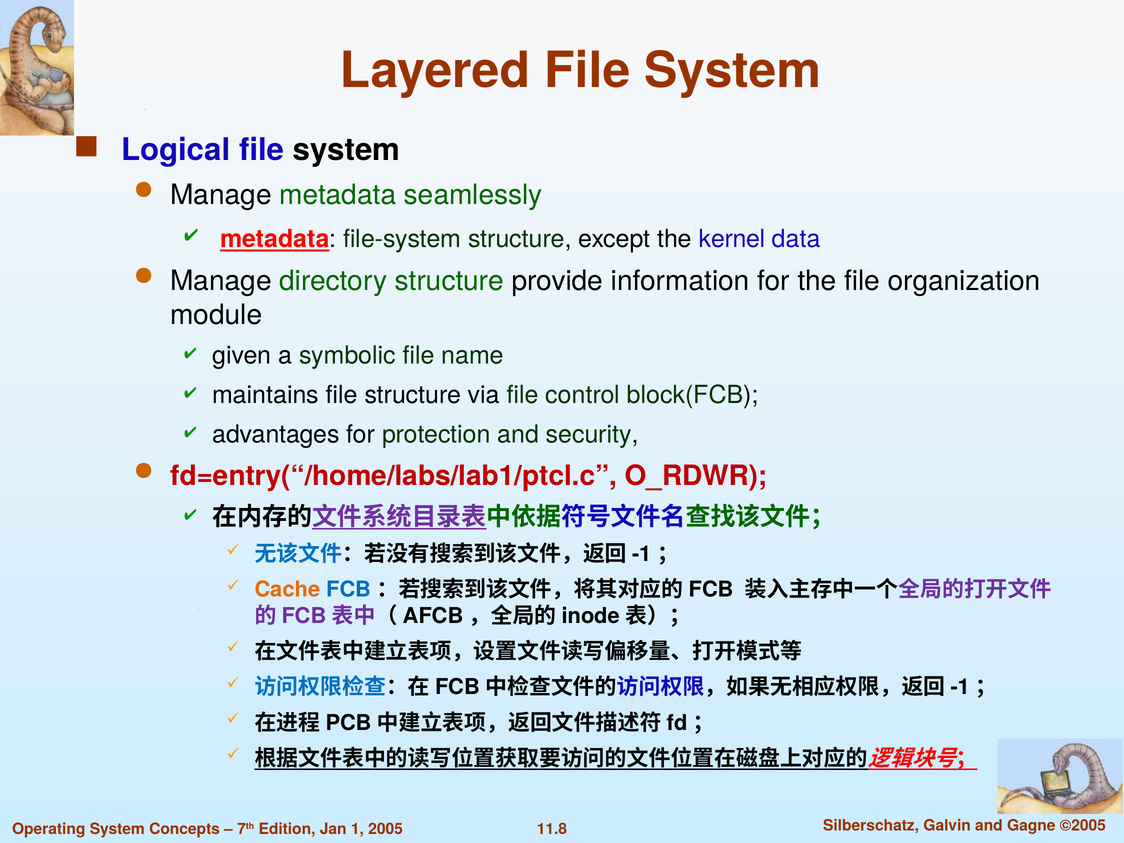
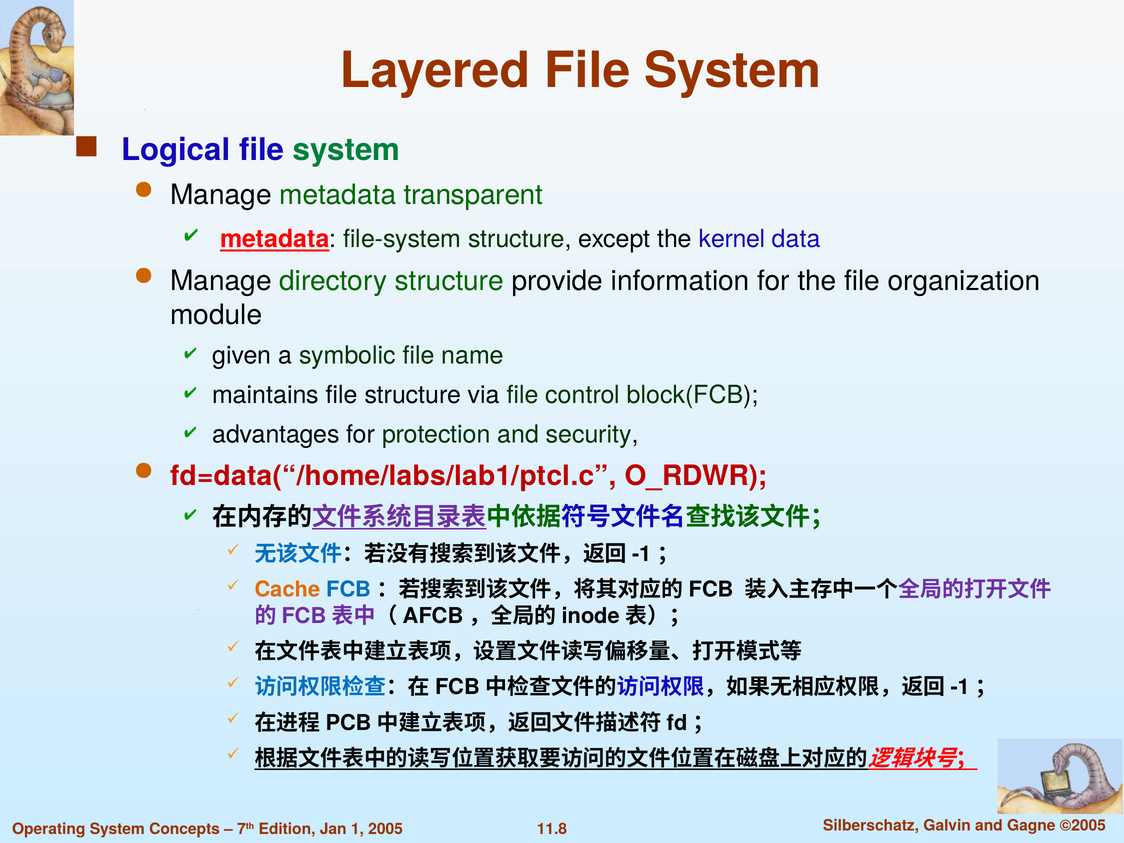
system at (346, 150) colour: black -> green
seamlessly: seamlessly -> transparent
fd=entry(“/home/labs/lab1/ptcl.c: fd=entry(“/home/labs/lab1/ptcl.c -> fd=data(“/home/labs/lab1/ptcl.c
